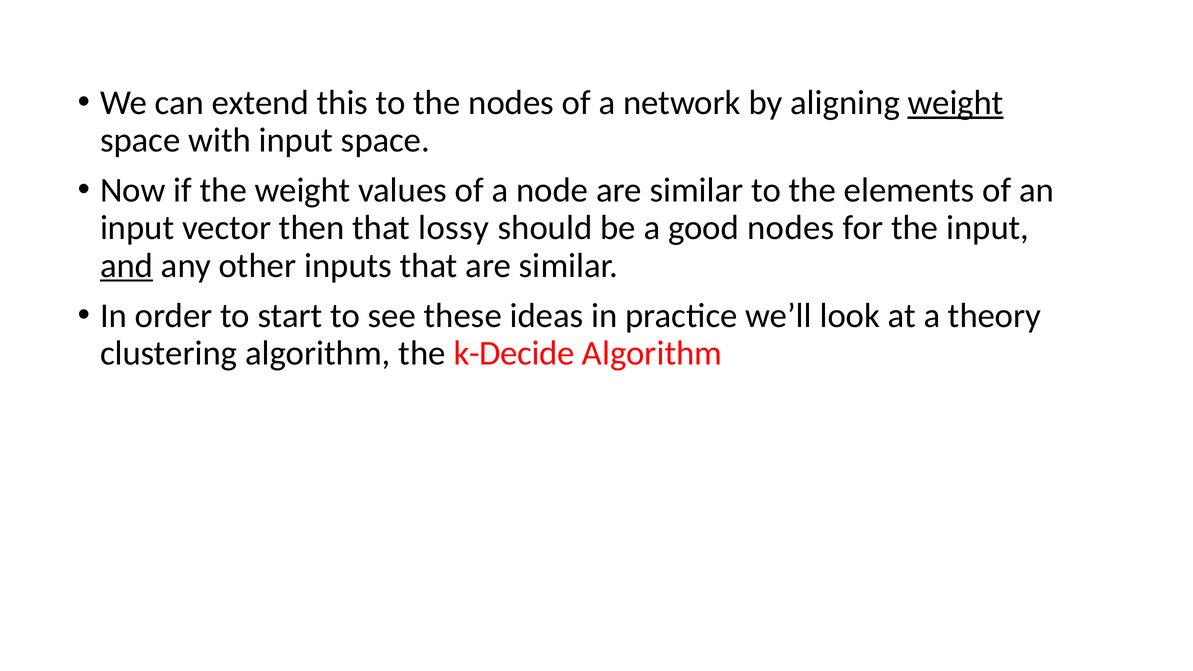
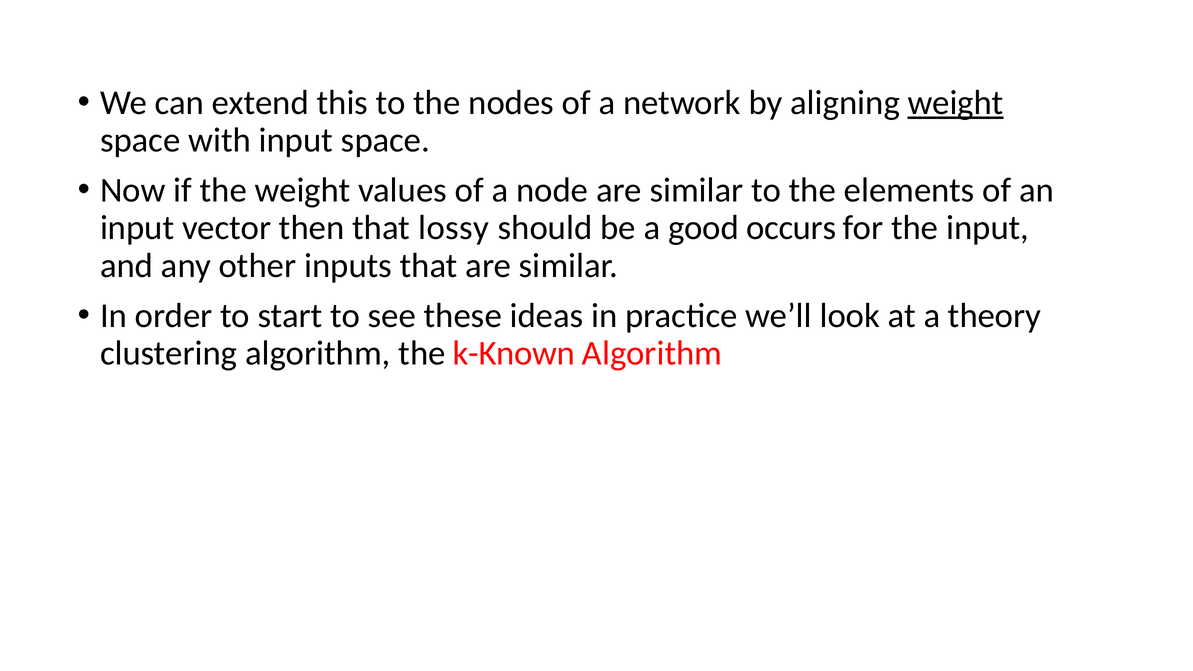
good nodes: nodes -> occurs
and underline: present -> none
k-Decide: k-Decide -> k-Known
